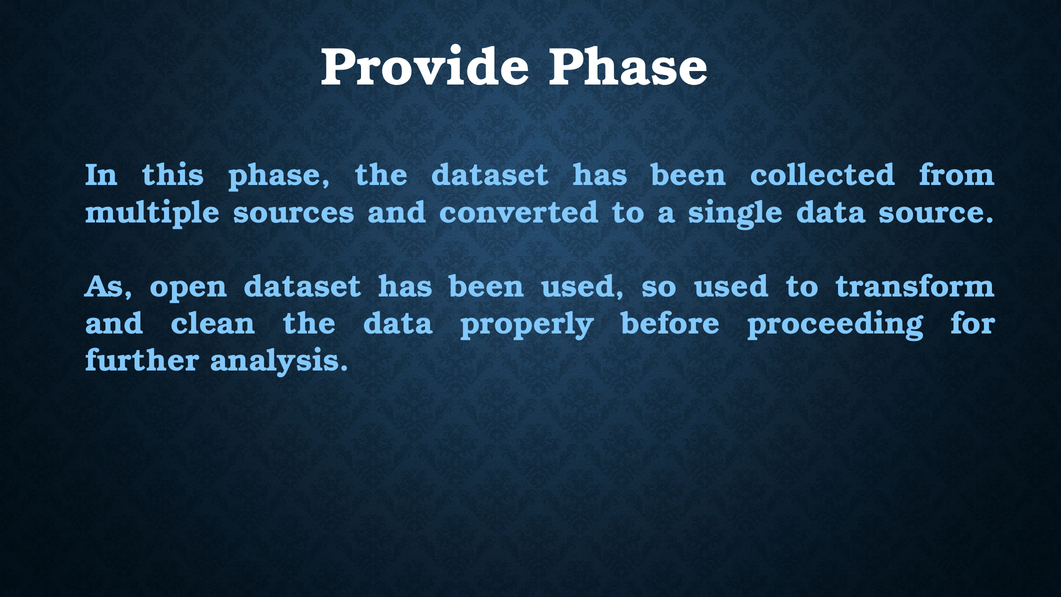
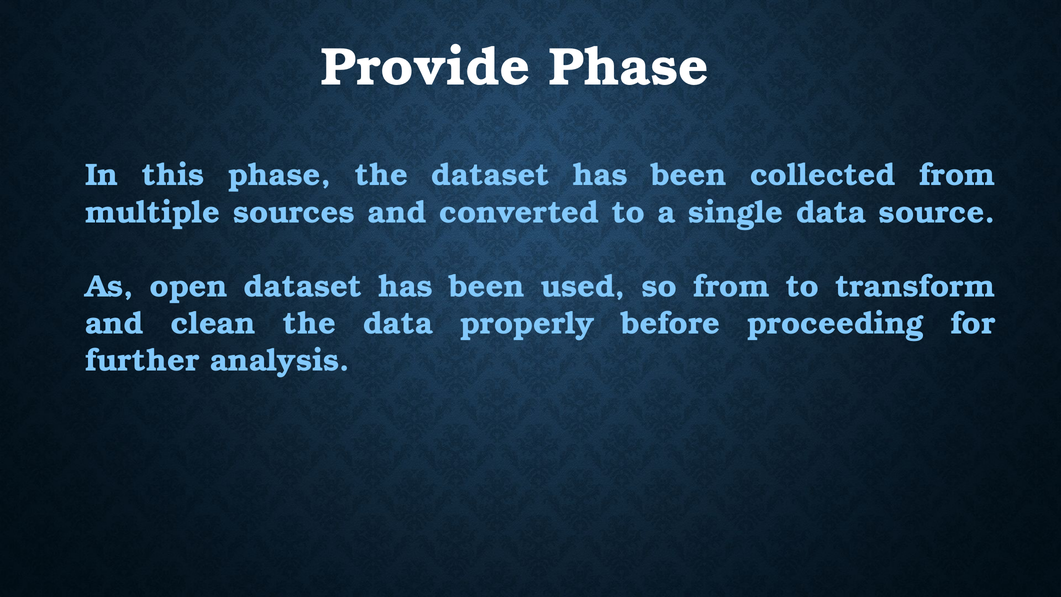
so used: used -> from
